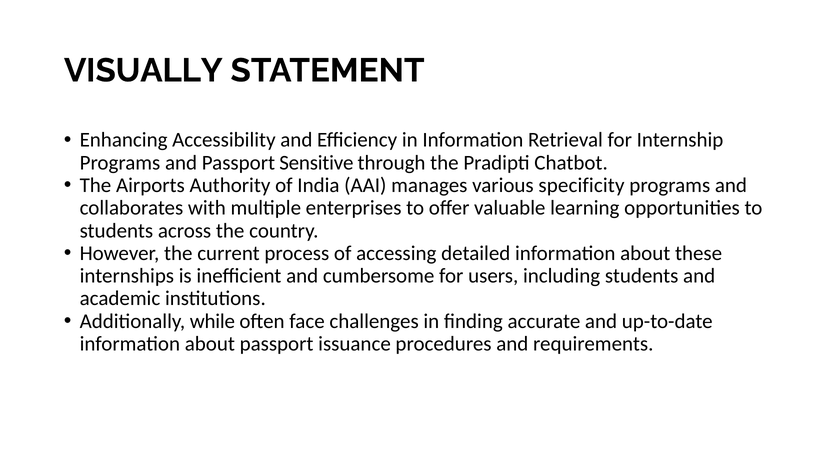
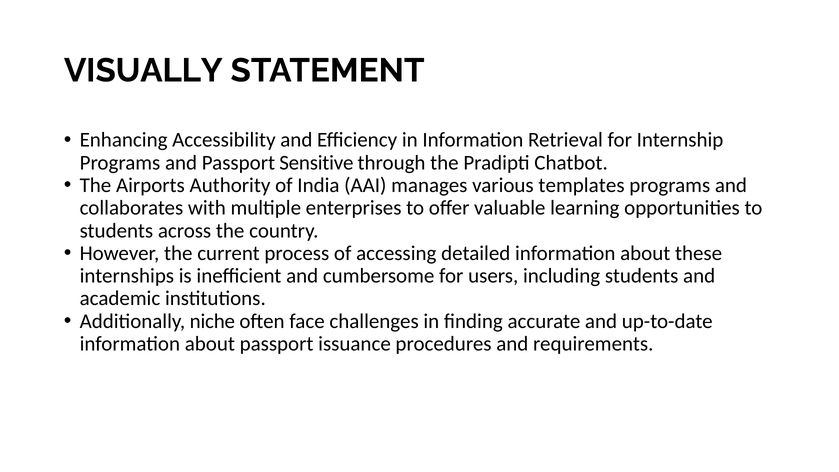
specificity: specificity -> templates
while: while -> niche
